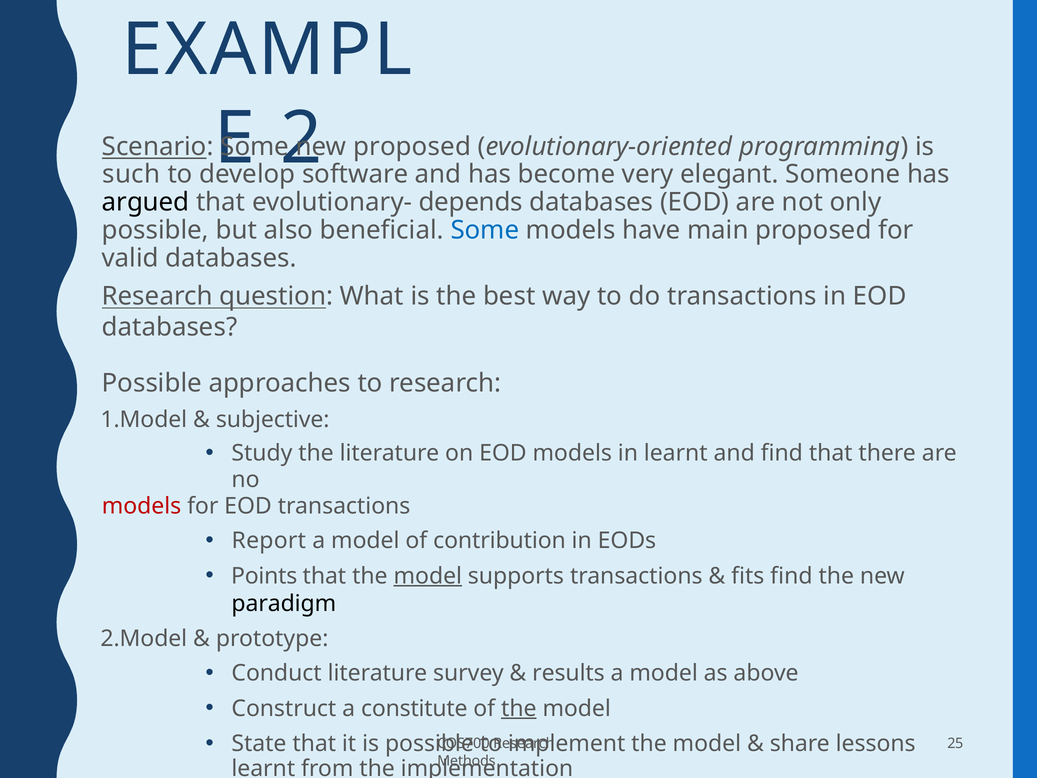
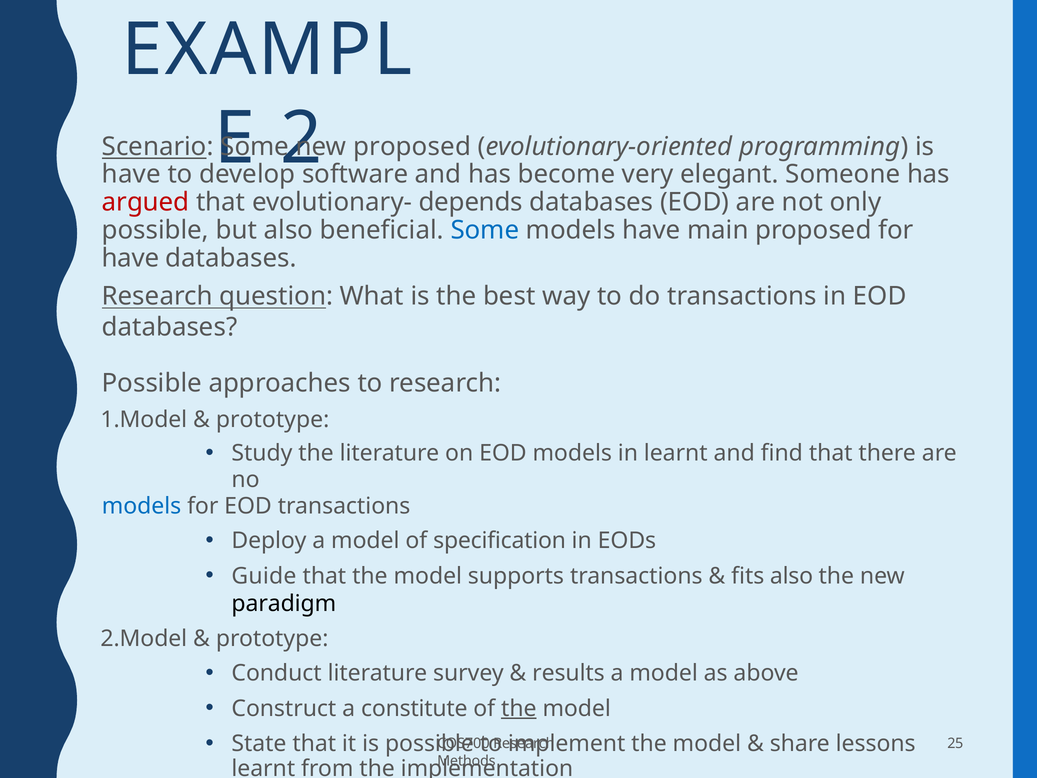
such at (131, 174): such -> have
argued colour: black -> red
valid at (130, 258): valid -> have
subjective at (273, 420): subjective -> prototype
models at (142, 506) colour: red -> blue
Report: Report -> Deploy
contribution: contribution -> specification
Points: Points -> Guide
model at (428, 576) underline: present -> none
fits find: find -> also
